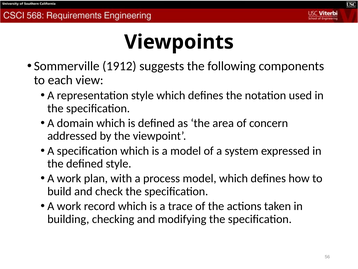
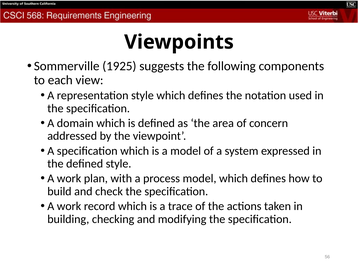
1912: 1912 -> 1925
